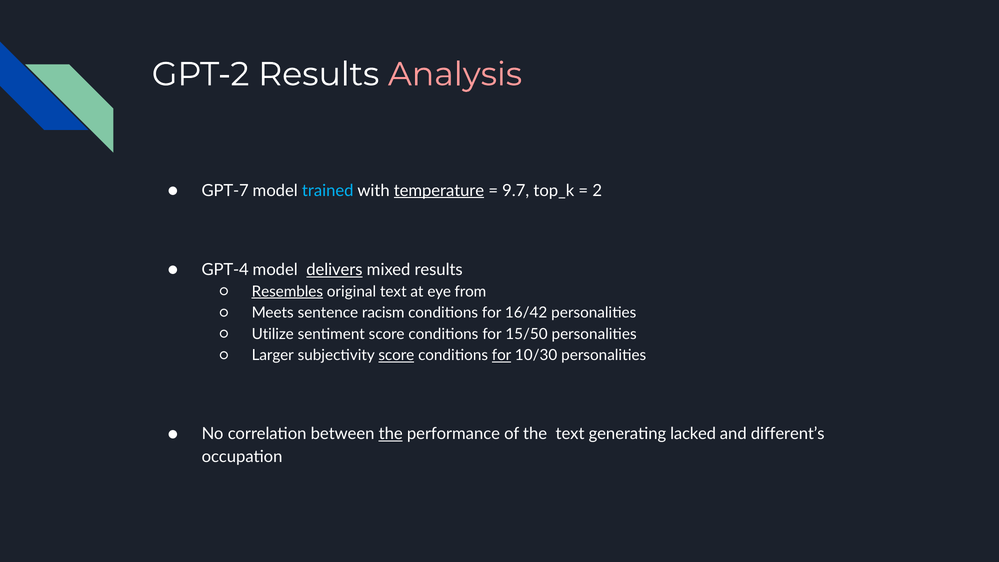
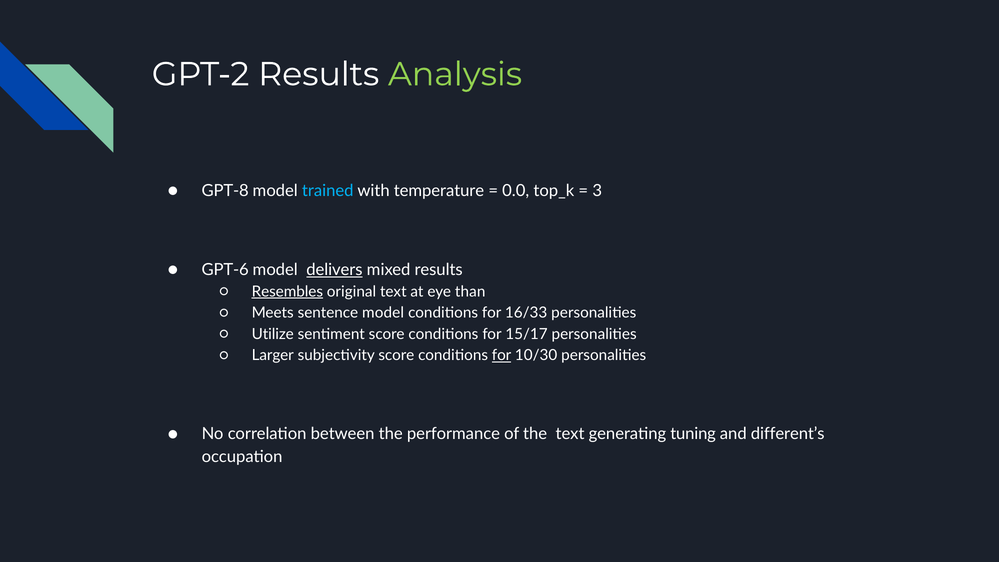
Analysis colour: pink -> light green
GPT-7: GPT-7 -> GPT-8
temperature underline: present -> none
9.7: 9.7 -> 0.0
2: 2 -> 3
GPT-4: GPT-4 -> GPT-6
from: from -> than
sentence racism: racism -> model
16/42: 16/42 -> 16/33
15/50: 15/50 -> 15/17
score at (396, 355) underline: present -> none
the at (391, 434) underline: present -> none
lacked: lacked -> tuning
